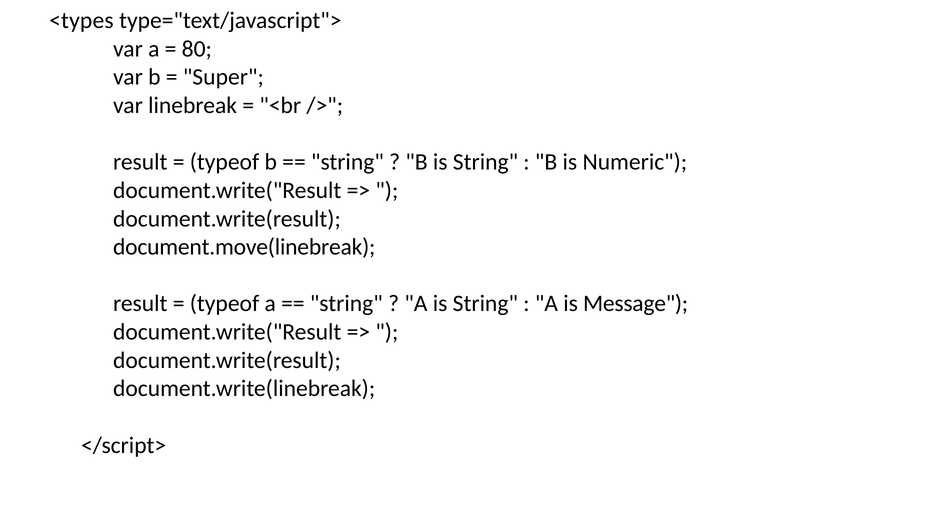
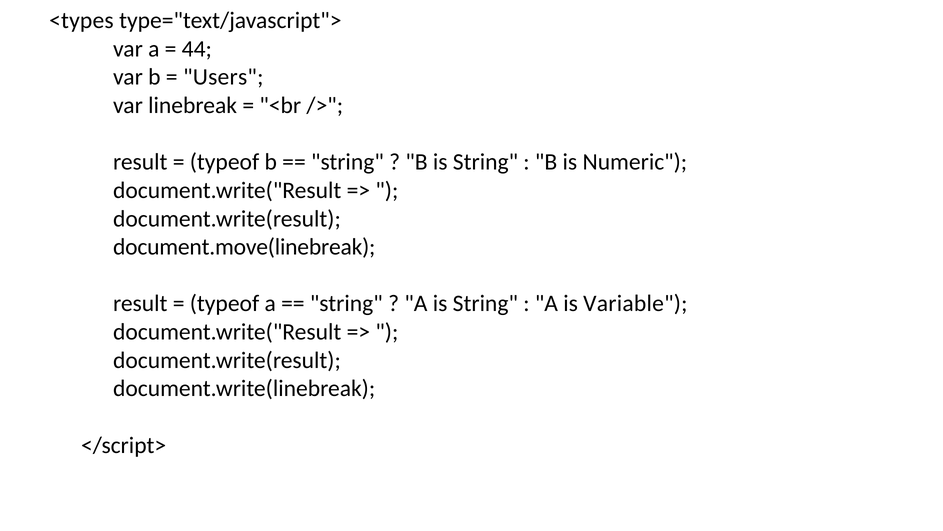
80: 80 -> 44
Super: Super -> Users
Message: Message -> Variable
